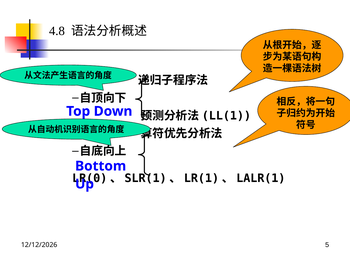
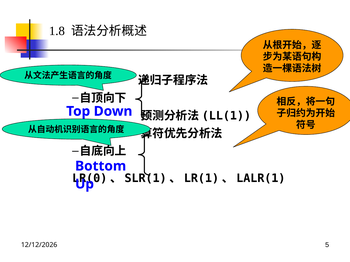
4.8: 4.8 -> 1.8
